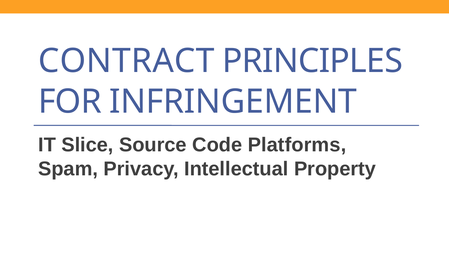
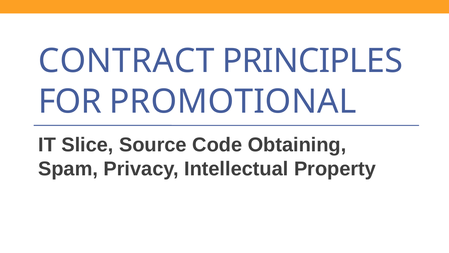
INFRINGEMENT: INFRINGEMENT -> PROMOTIONAL
Platforms: Platforms -> Obtaining
